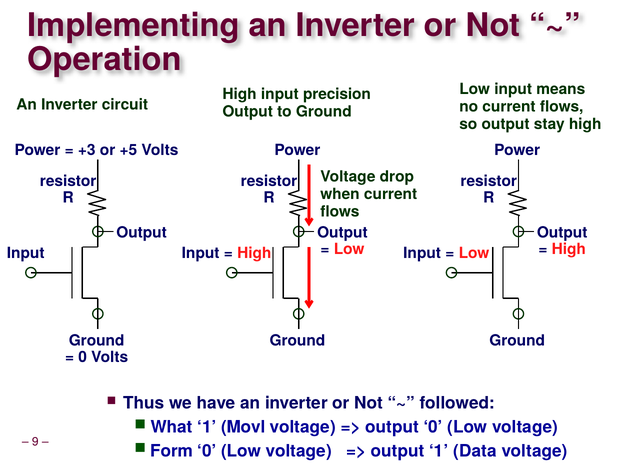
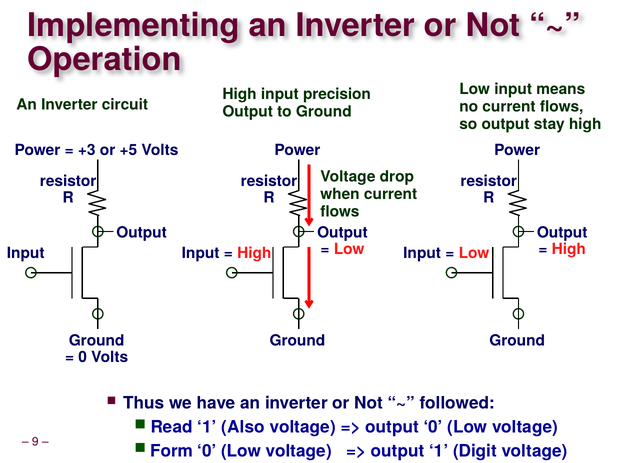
What: What -> Read
Movl: Movl -> Also
Data: Data -> Digit
